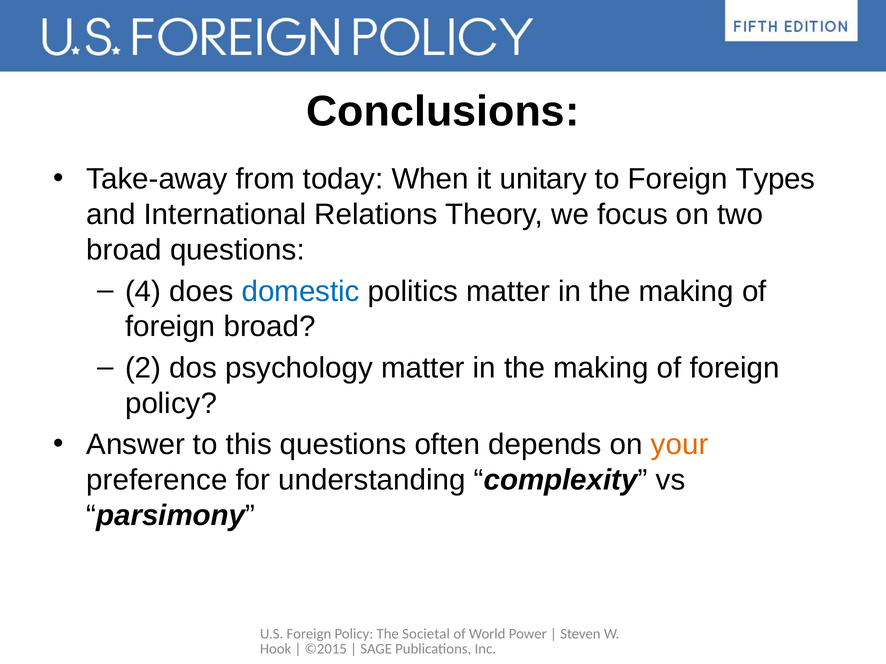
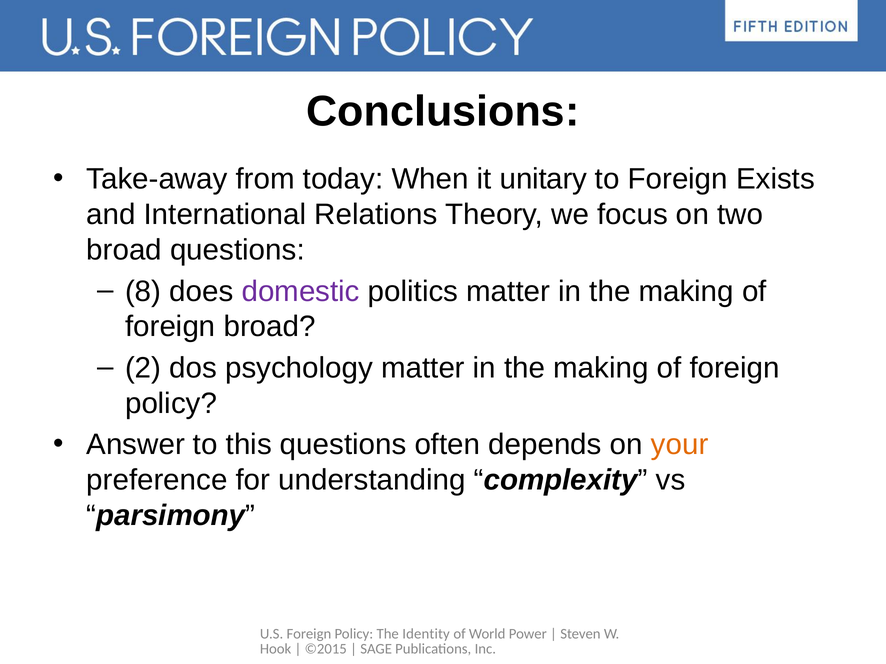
Types: Types -> Exists
4: 4 -> 8
domestic colour: blue -> purple
Societal: Societal -> Identity
